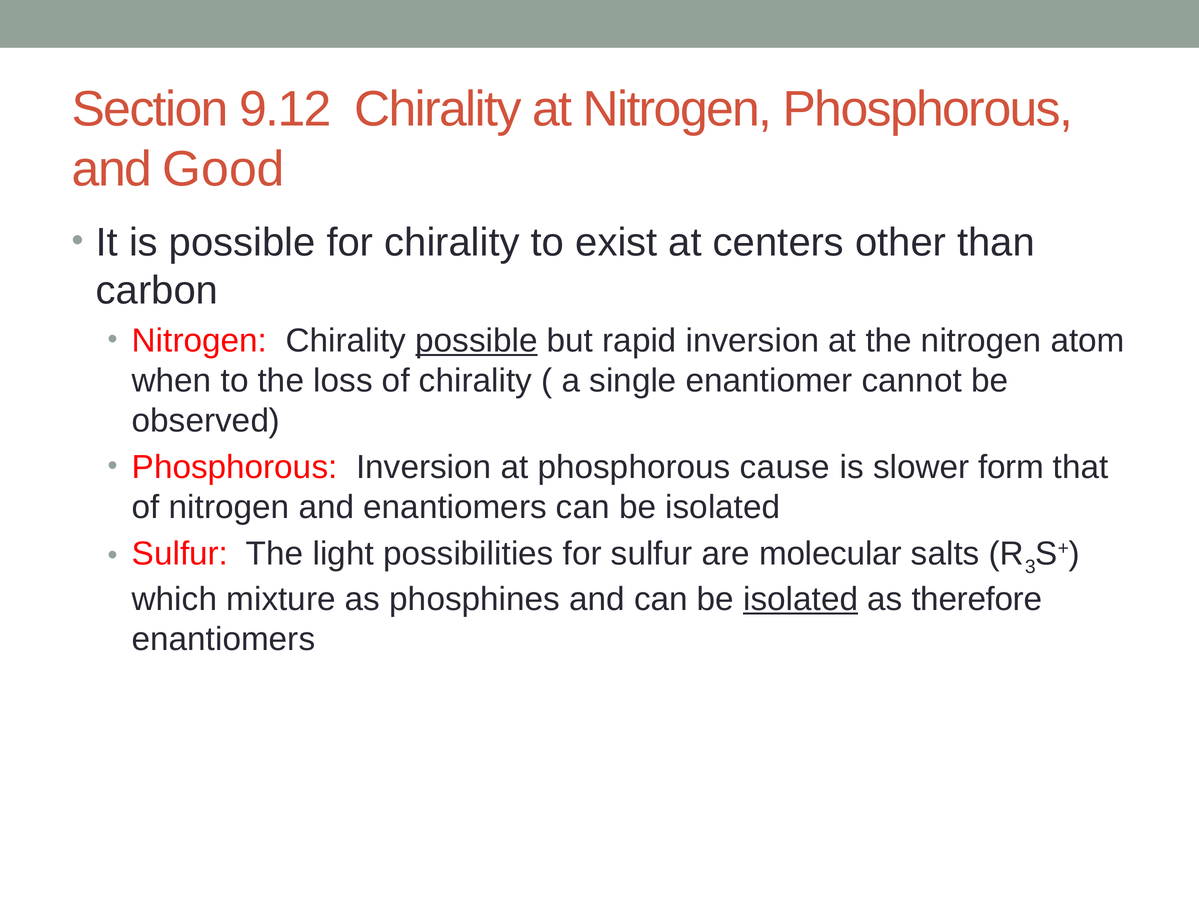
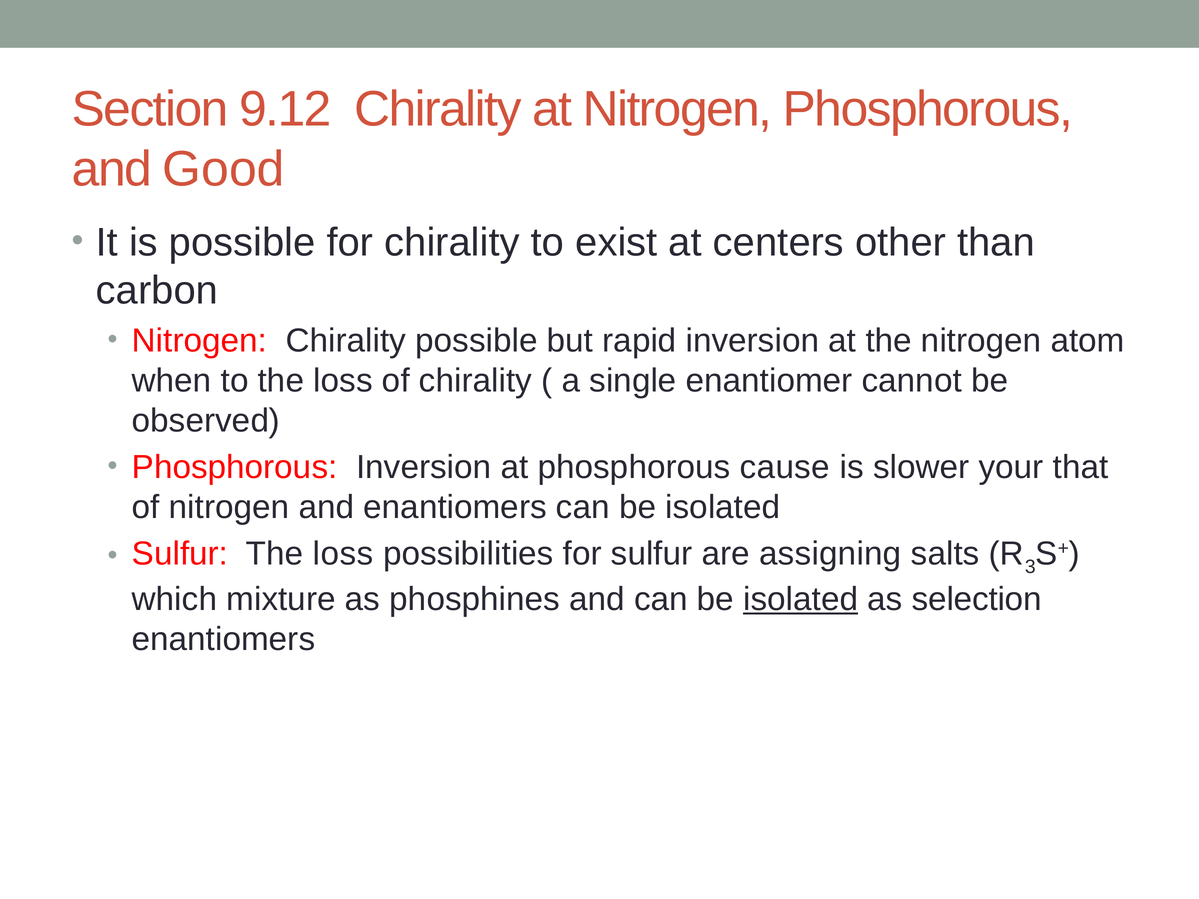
possible at (476, 341) underline: present -> none
form: form -> your
Sulfur The light: light -> loss
molecular: molecular -> assigning
therefore: therefore -> selection
